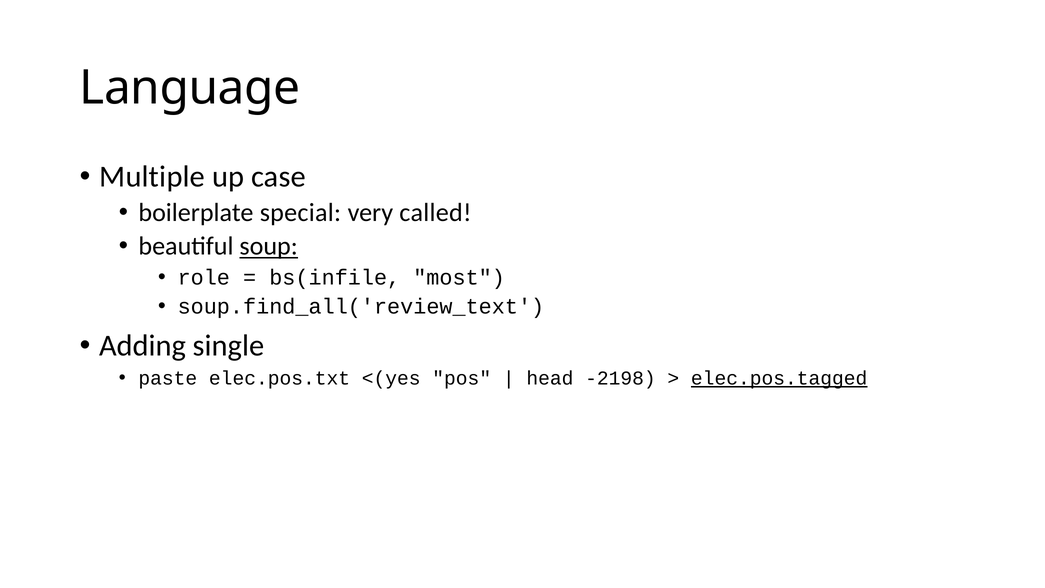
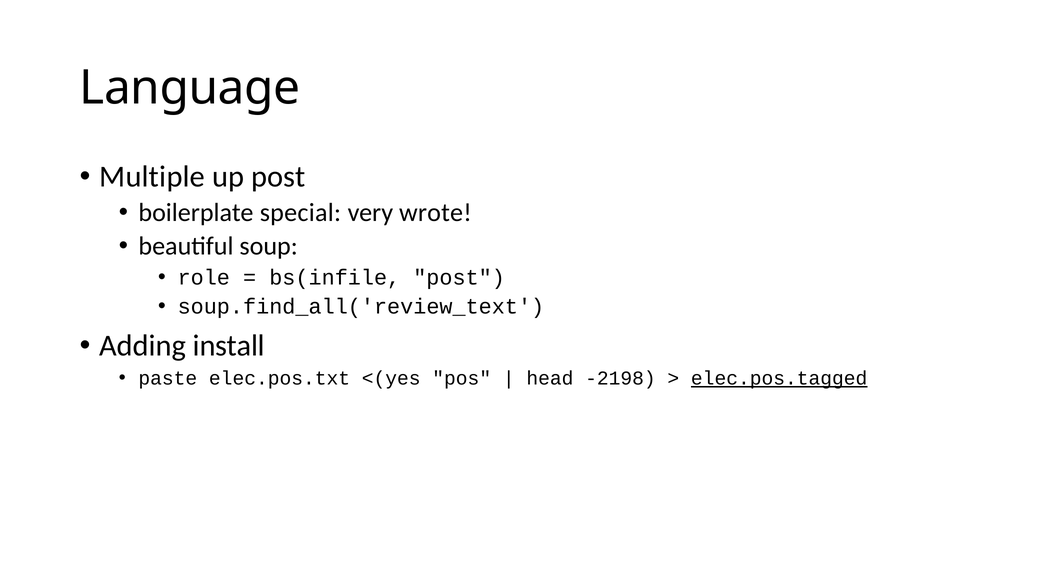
up case: case -> post
called: called -> wrote
soup underline: present -> none
bs(infile most: most -> post
single: single -> install
